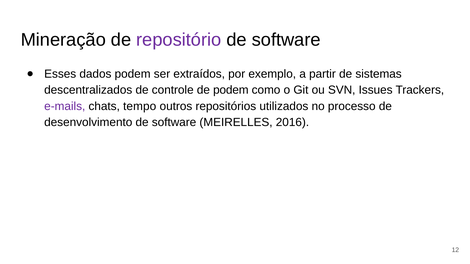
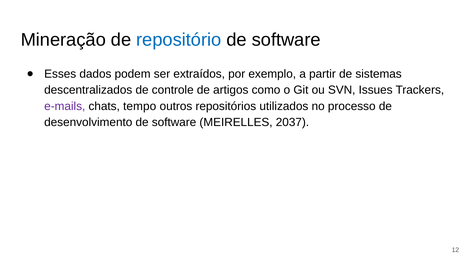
repositório colour: purple -> blue
de podem: podem -> artigos
2016: 2016 -> 2037
